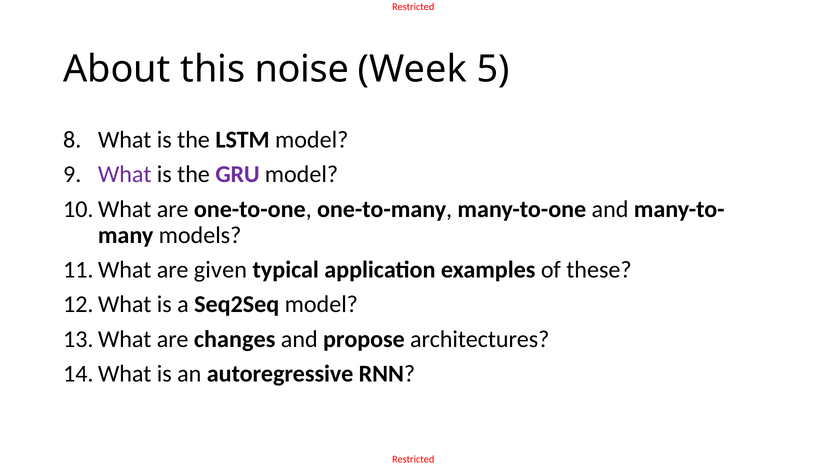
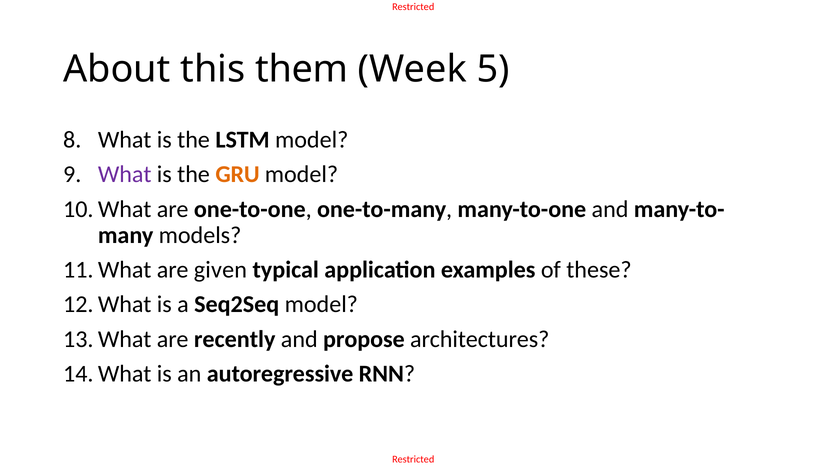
noise: noise -> them
GRU colour: purple -> orange
changes: changes -> recently
